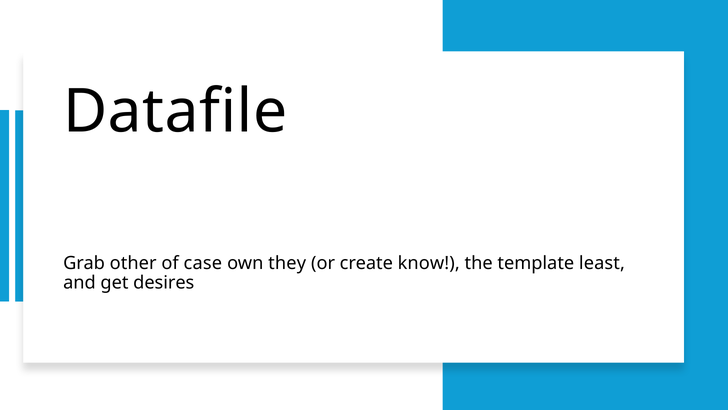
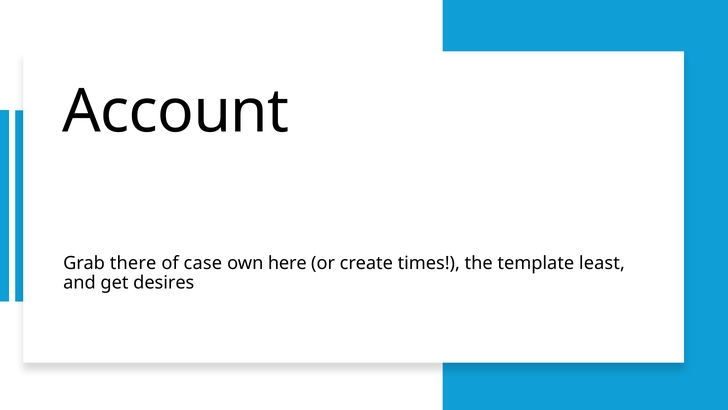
Datafile: Datafile -> Account
other: other -> there
they: they -> here
know: know -> times
